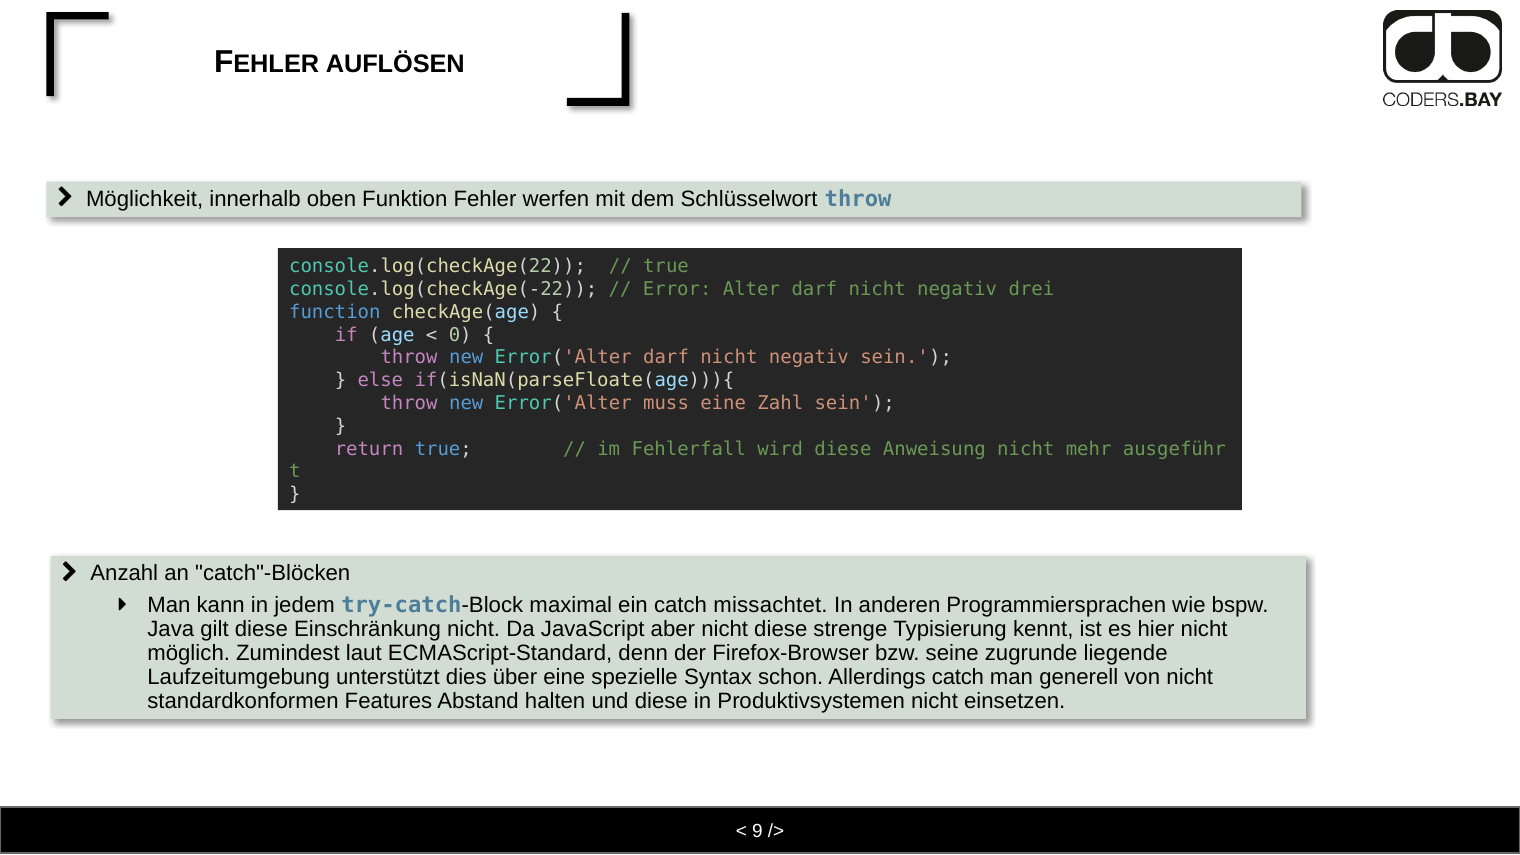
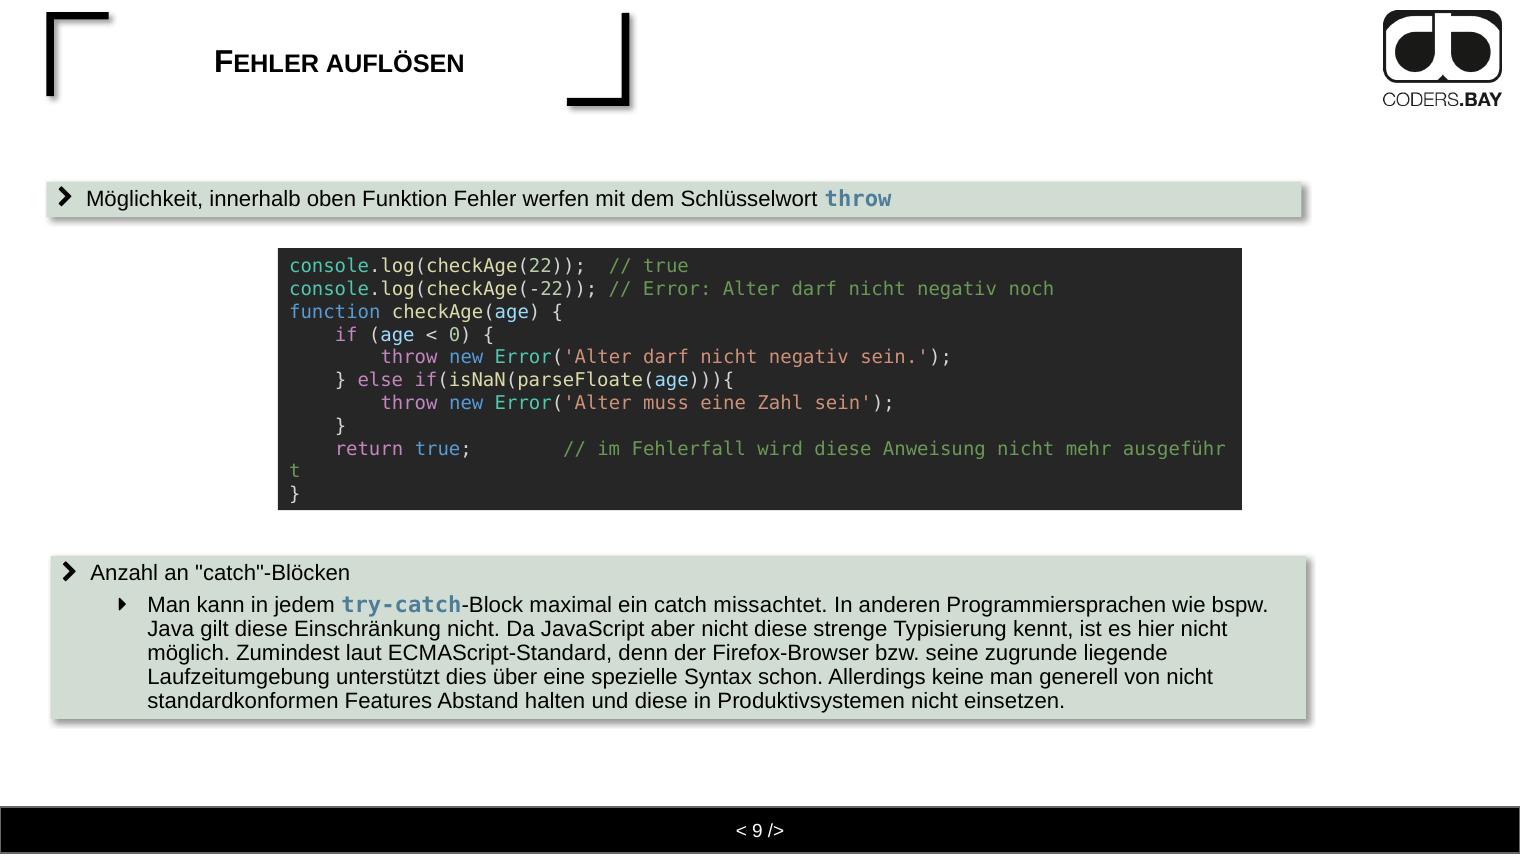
drei: drei -> noch
Allerdings catch: catch -> keine
